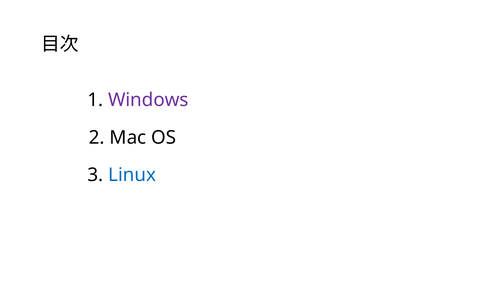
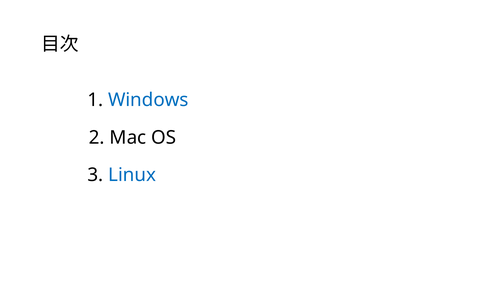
Windows colour: purple -> blue
